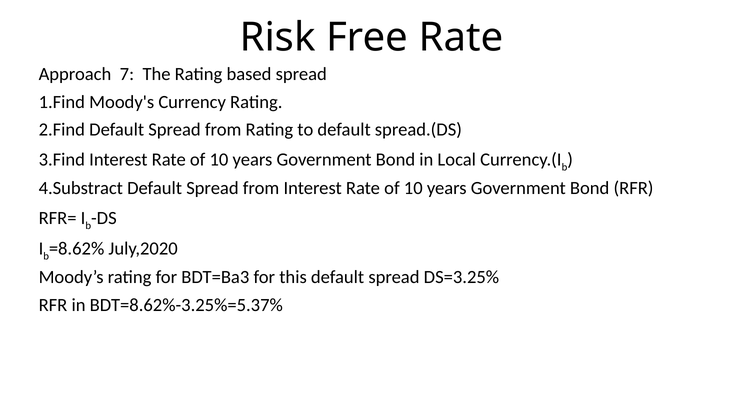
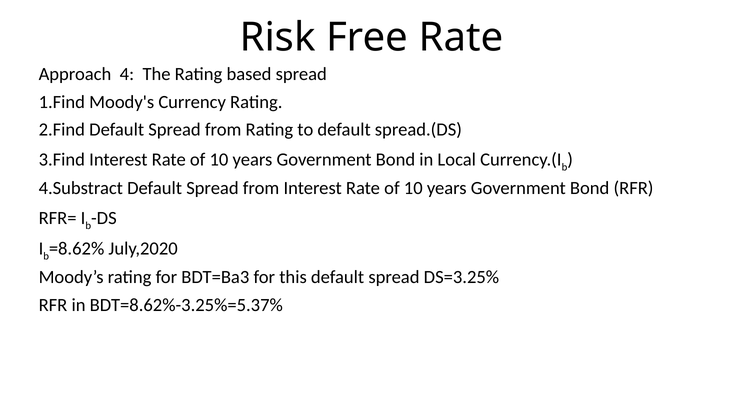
7: 7 -> 4
